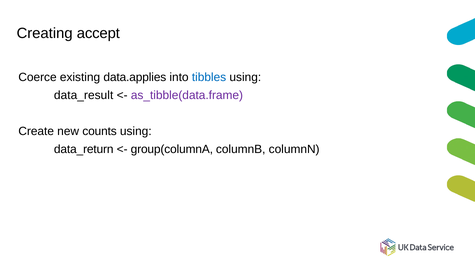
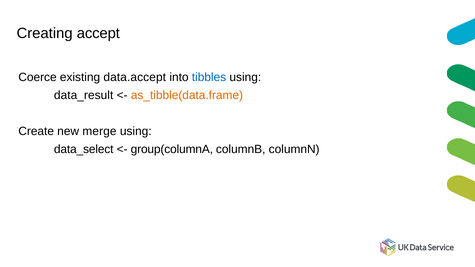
data.applies: data.applies -> data.accept
as_tibble(data.frame colour: purple -> orange
counts: counts -> merge
data_return: data_return -> data_select
